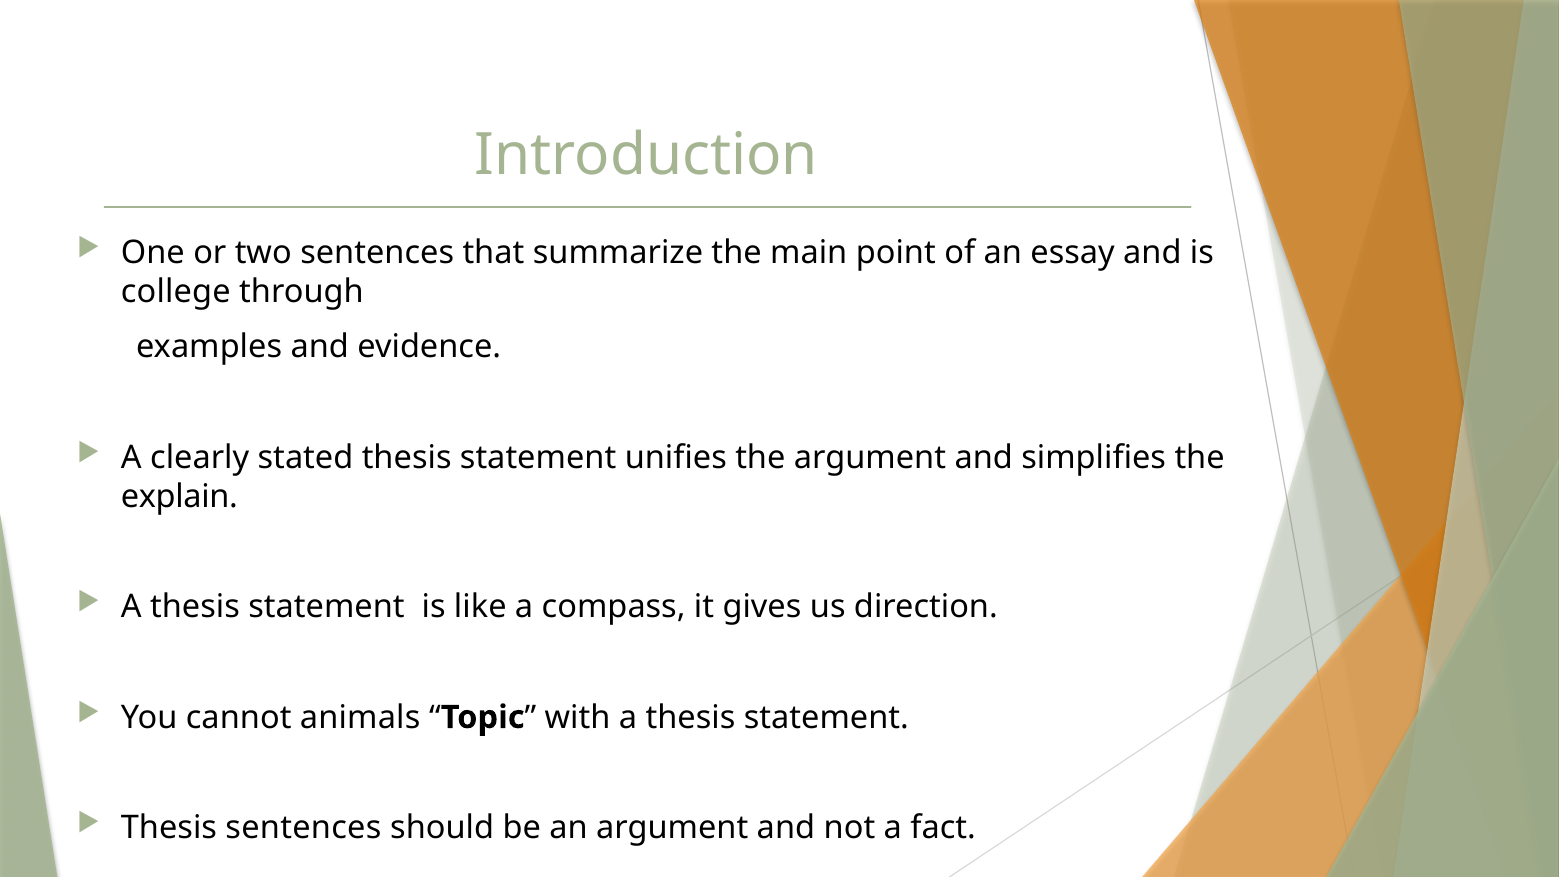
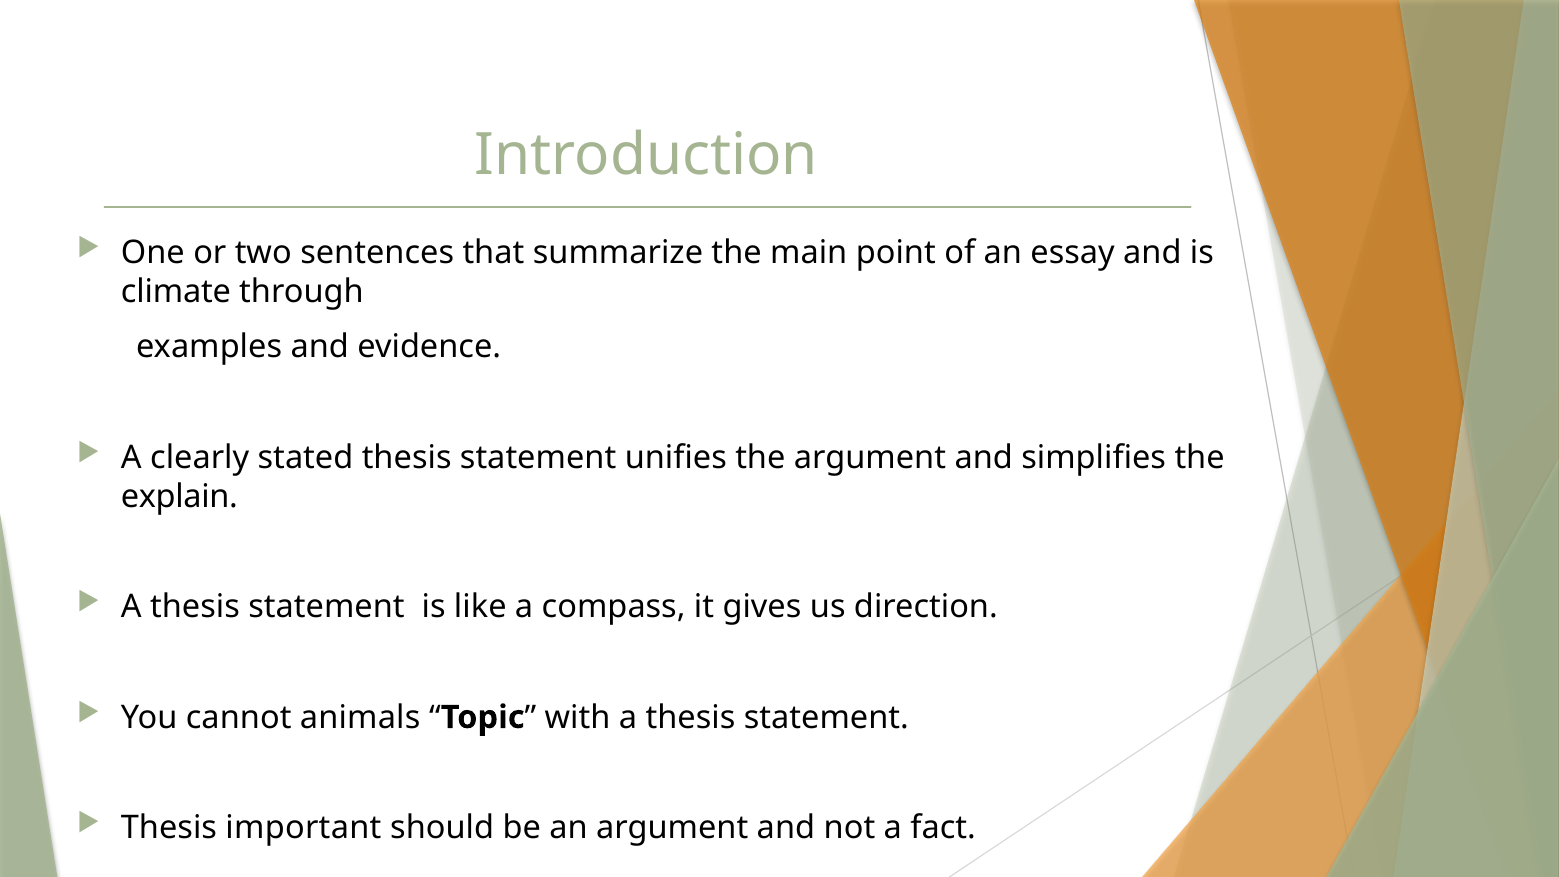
college: college -> climate
Thesis sentences: sentences -> important
